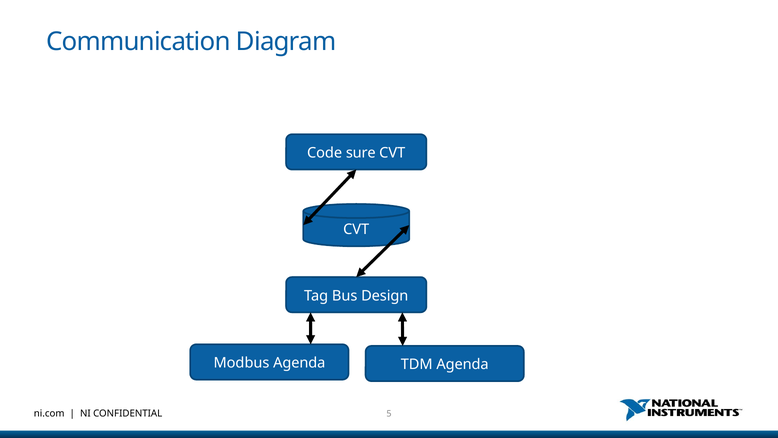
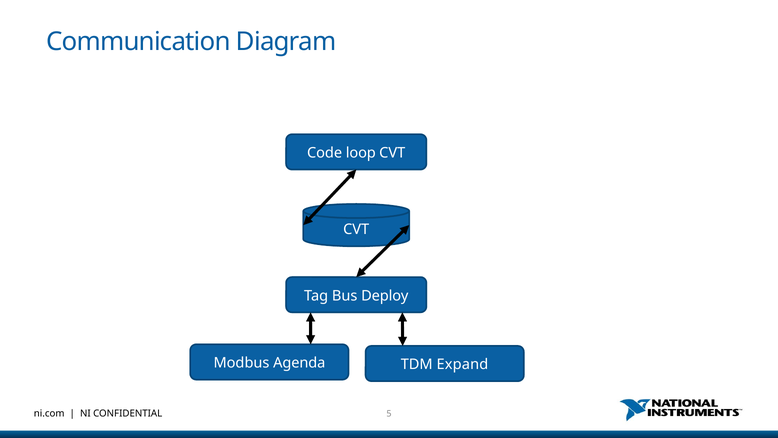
sure: sure -> loop
Design: Design -> Deploy
TDM Agenda: Agenda -> Expand
